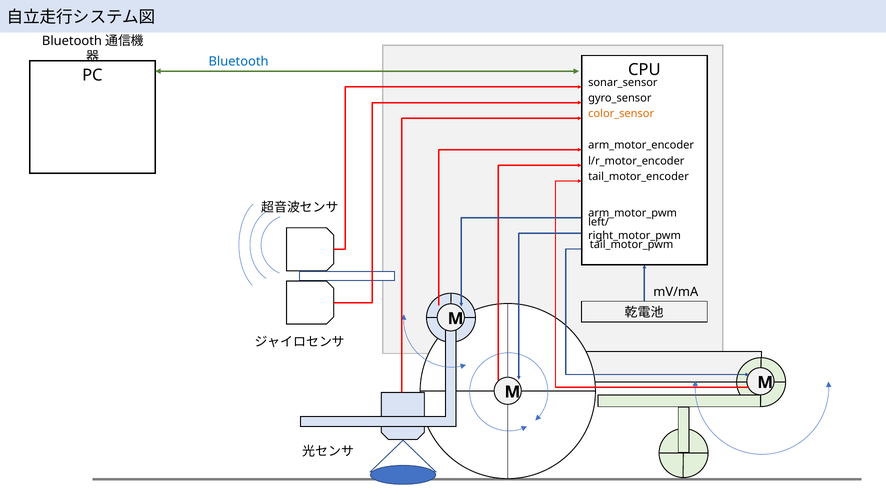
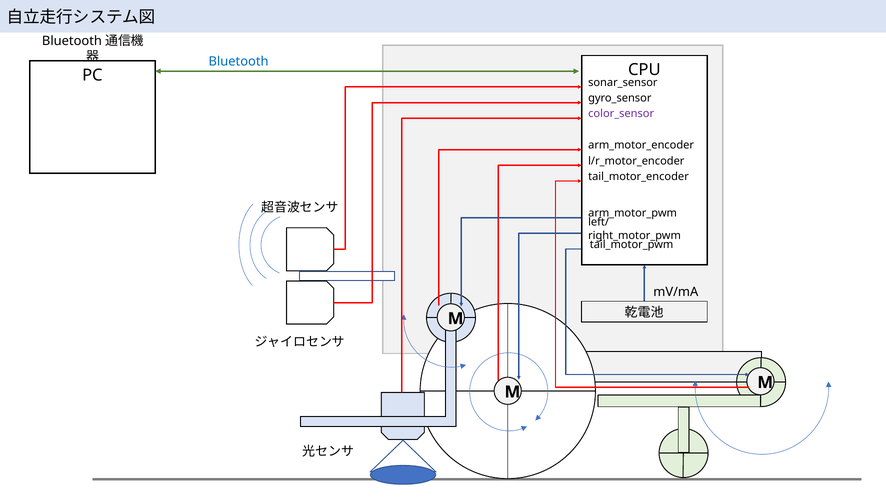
color_sensor colour: orange -> purple
